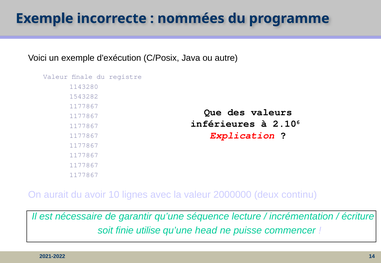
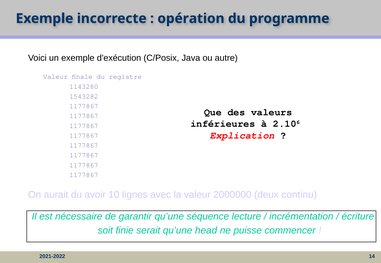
nommées: nommées -> opération
utilise: utilise -> serait
